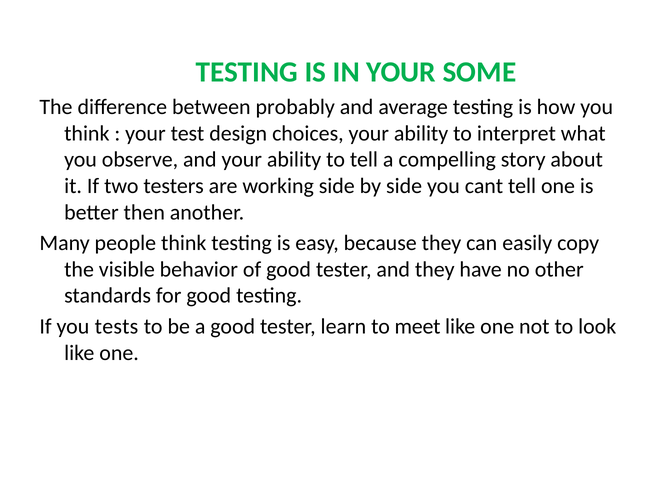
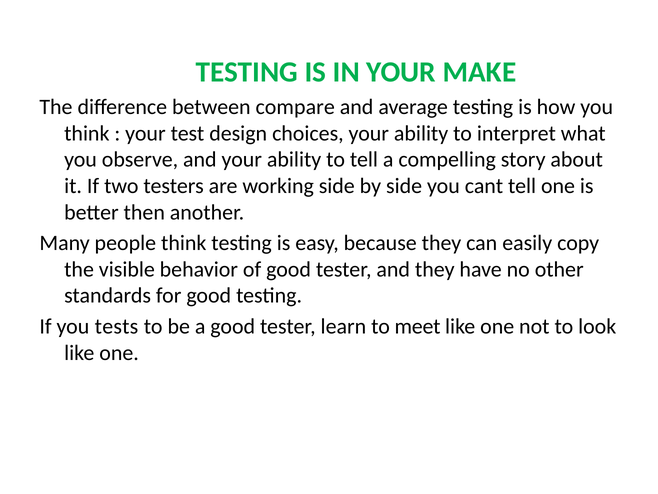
SOME: SOME -> MAKE
probably: probably -> compare
